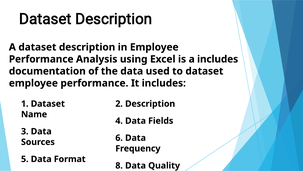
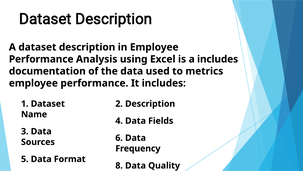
to dataset: dataset -> metrics
